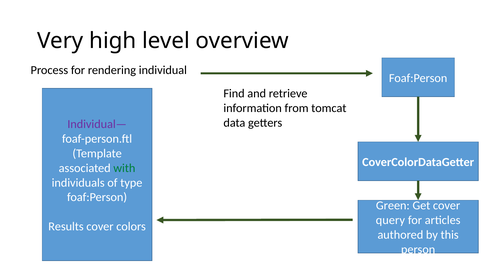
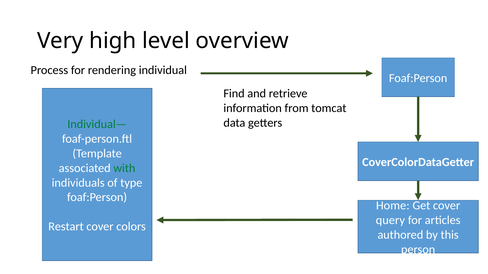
Individual— colour: purple -> green
Green: Green -> Home
Results: Results -> Restart
